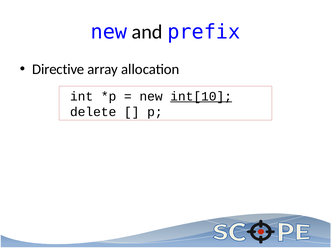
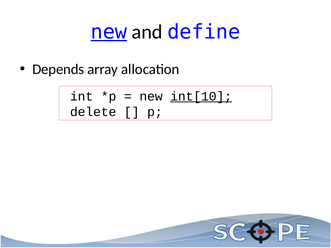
new at (109, 32) underline: none -> present
prefix: prefix -> define
Directive: Directive -> Depends
